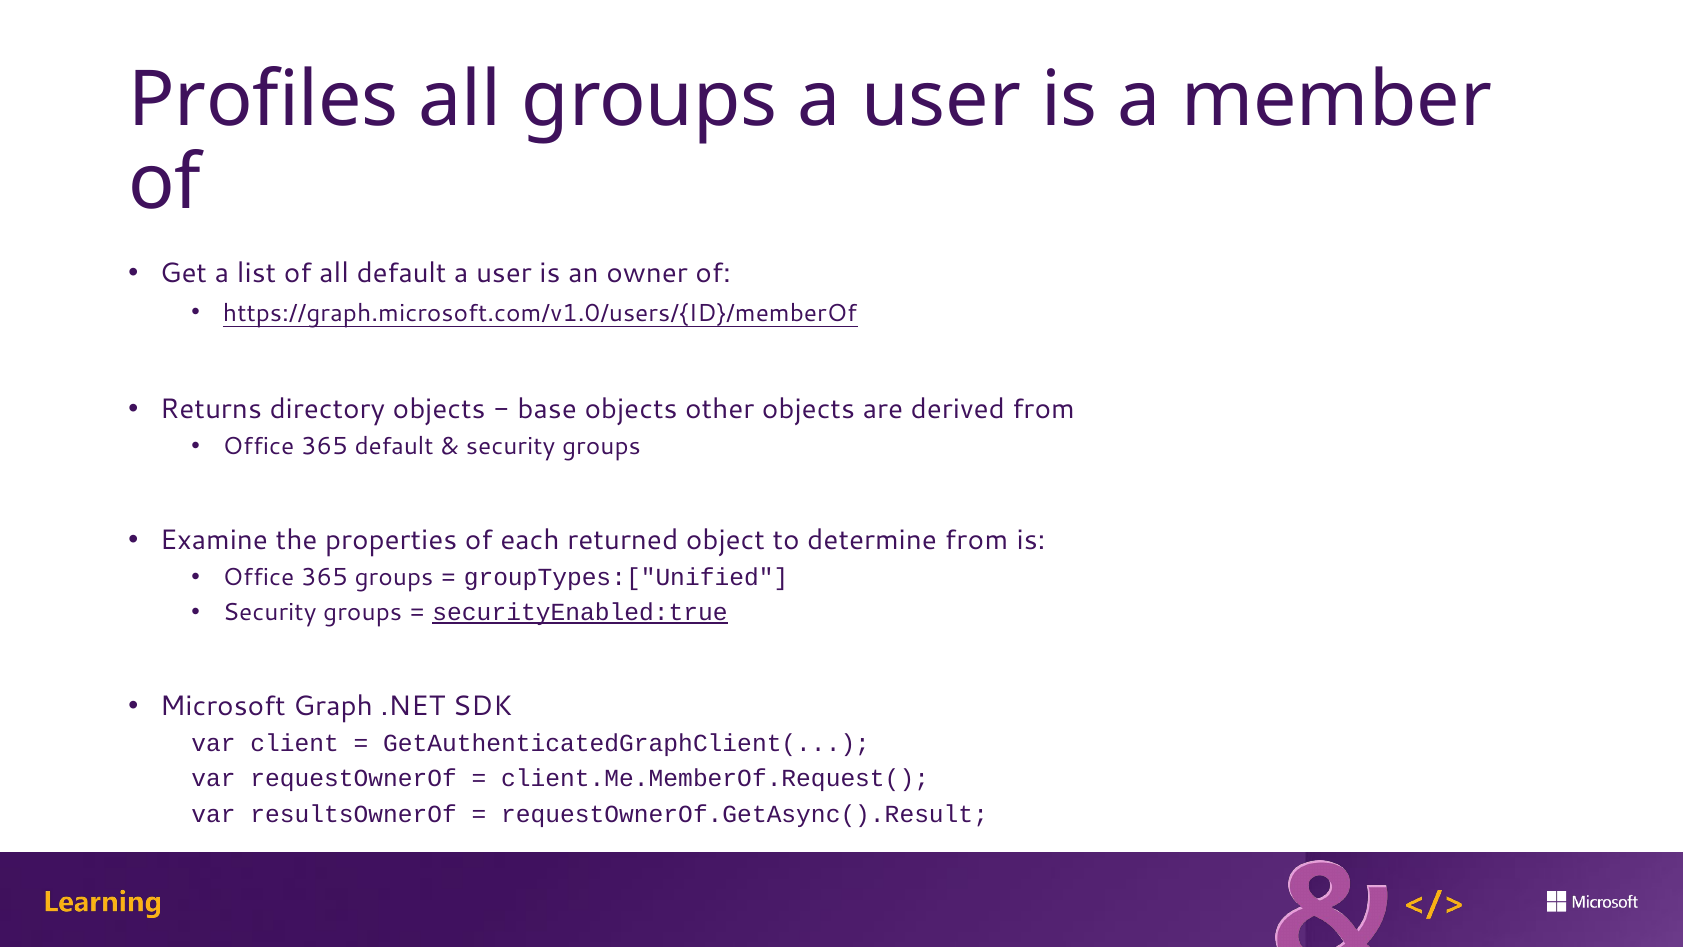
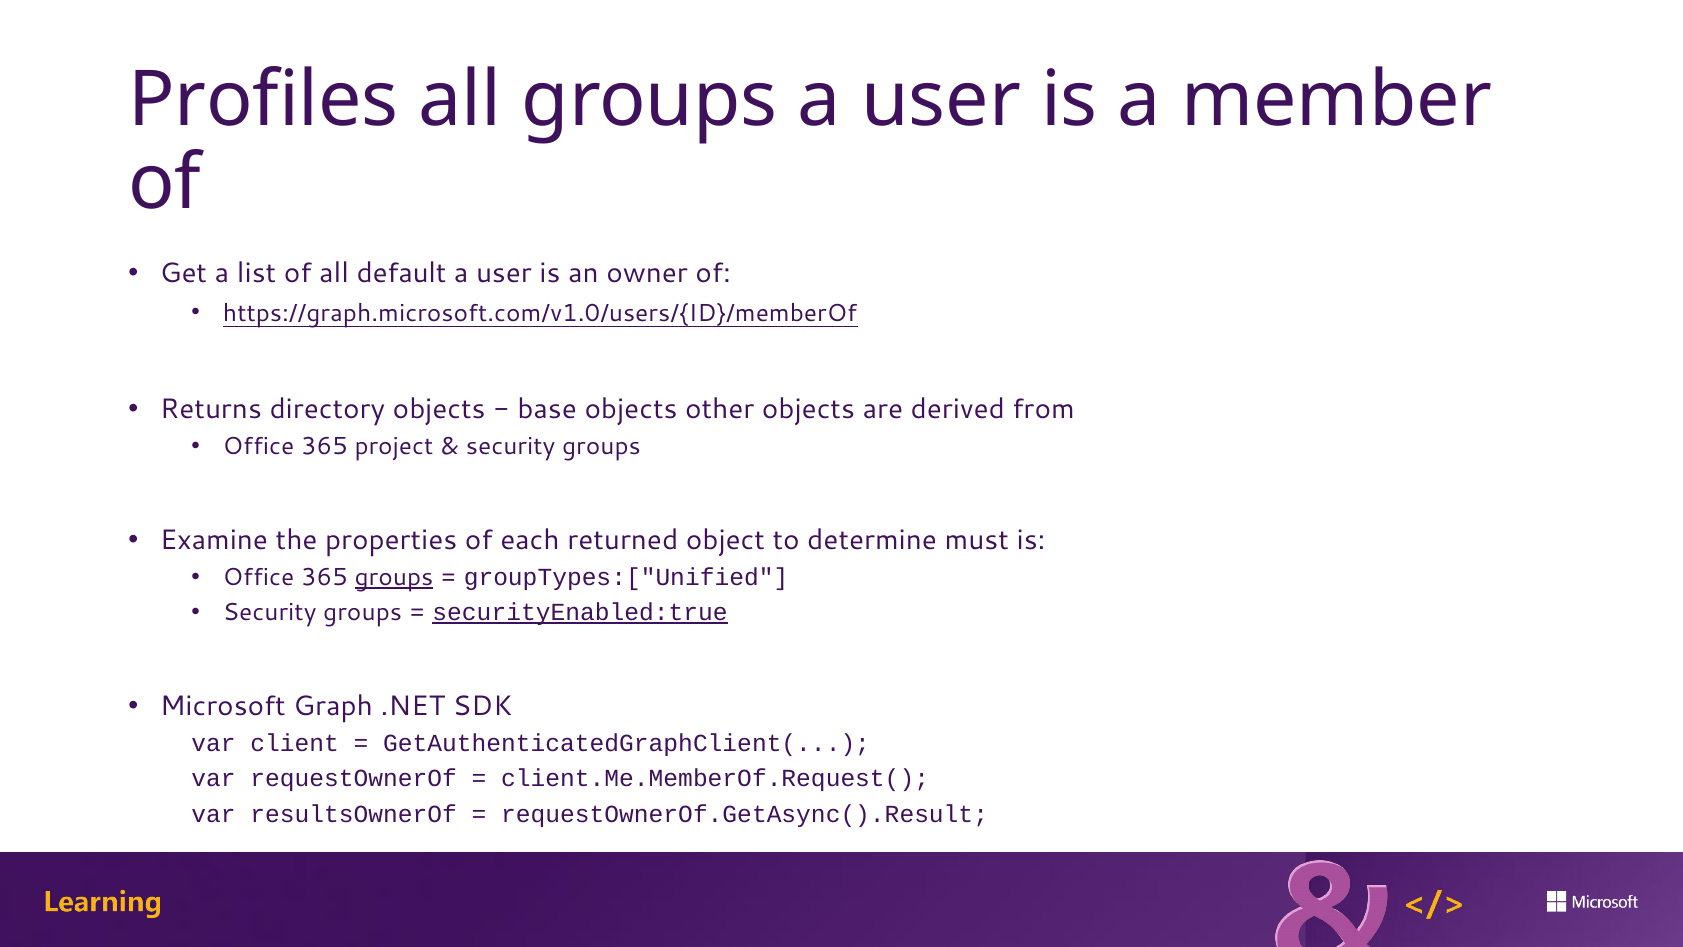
365 default: default -> project
determine from: from -> must
groups at (394, 577) underline: none -> present
